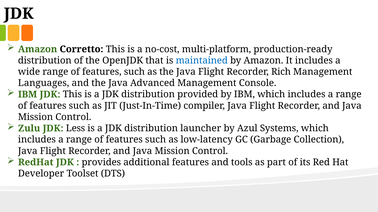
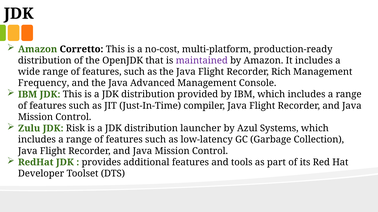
maintained colour: blue -> purple
Languages: Languages -> Frequency
Less: Less -> Risk
